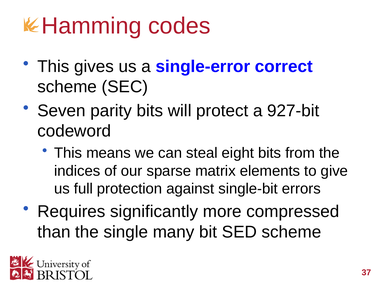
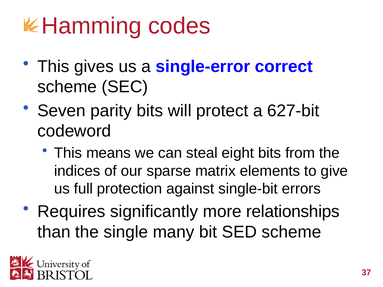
927-bit: 927-bit -> 627-bit
compressed: compressed -> relationships
